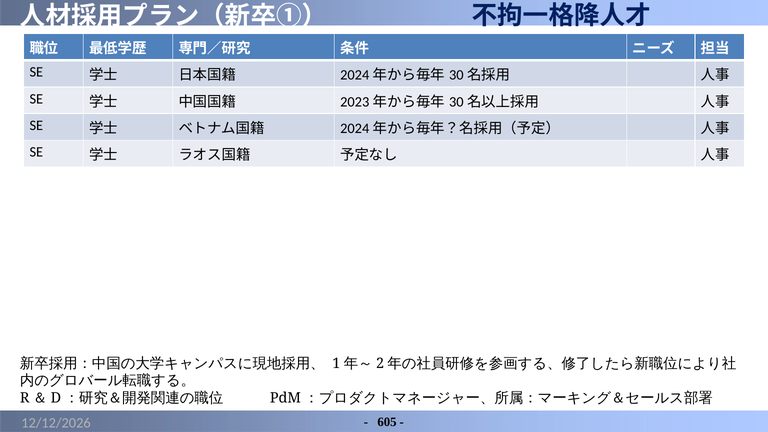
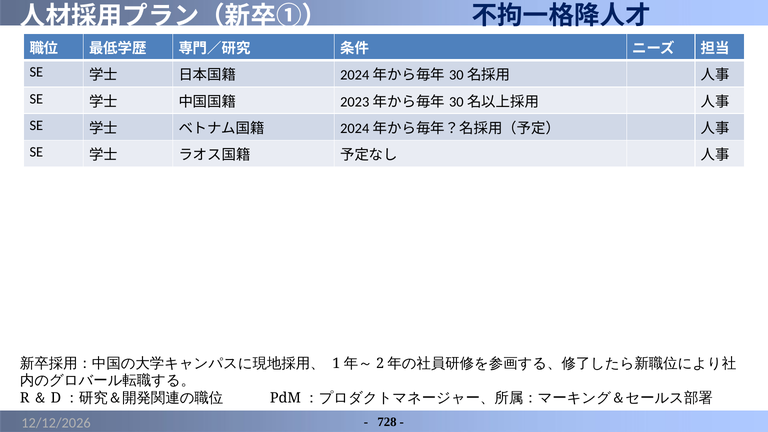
605: 605 -> 728
